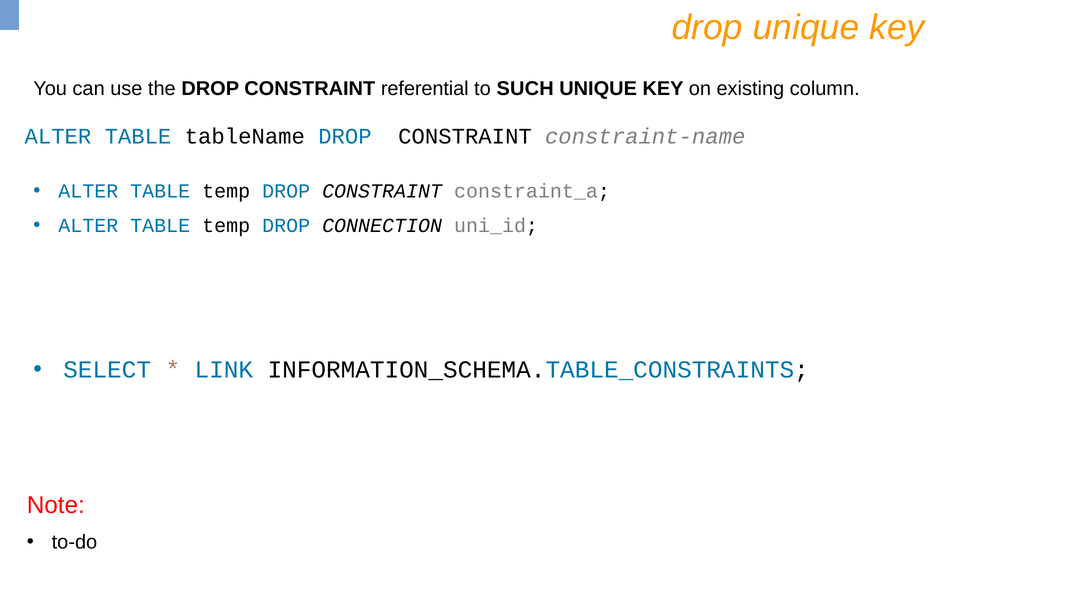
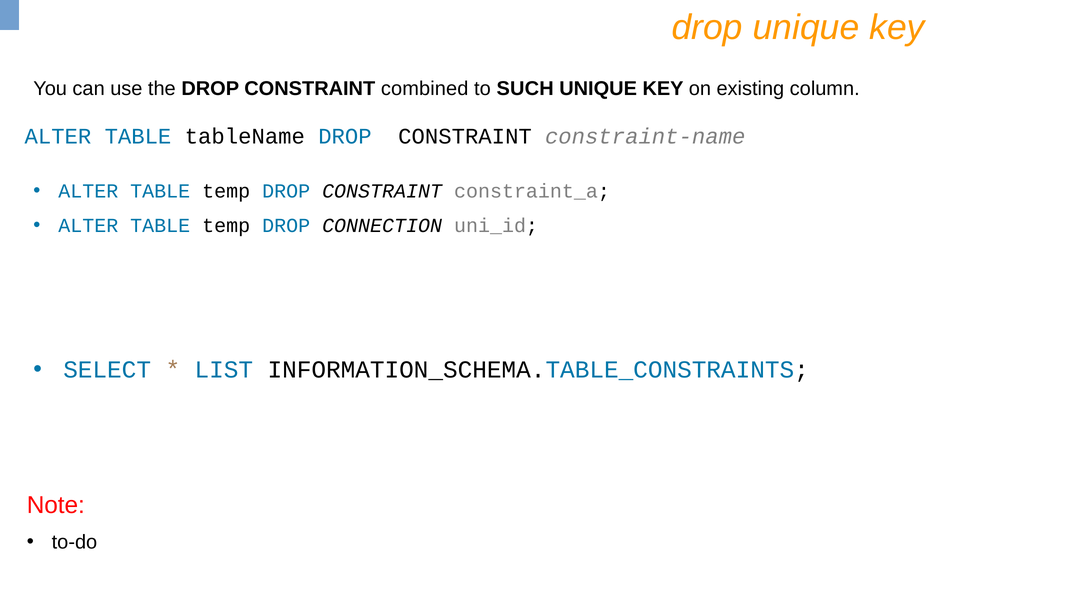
referential: referential -> combined
LINK: LINK -> LIST
